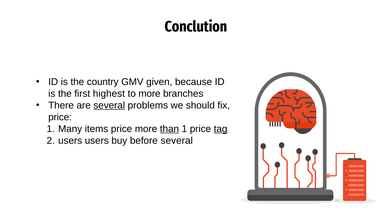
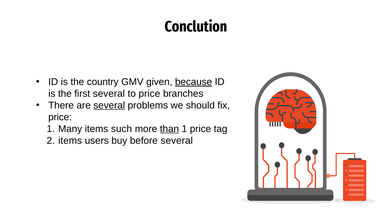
because underline: none -> present
first highest: highest -> several
to more: more -> price
items price: price -> such
tag underline: present -> none
users at (70, 141): users -> items
